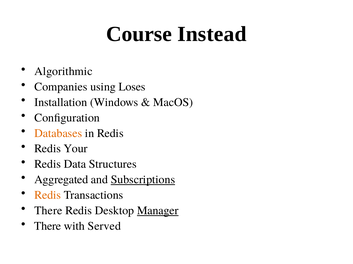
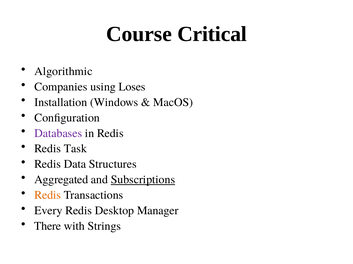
Instead: Instead -> Critical
Databases colour: orange -> purple
Your: Your -> Task
There at (48, 211): There -> Every
Manager underline: present -> none
Served: Served -> Strings
